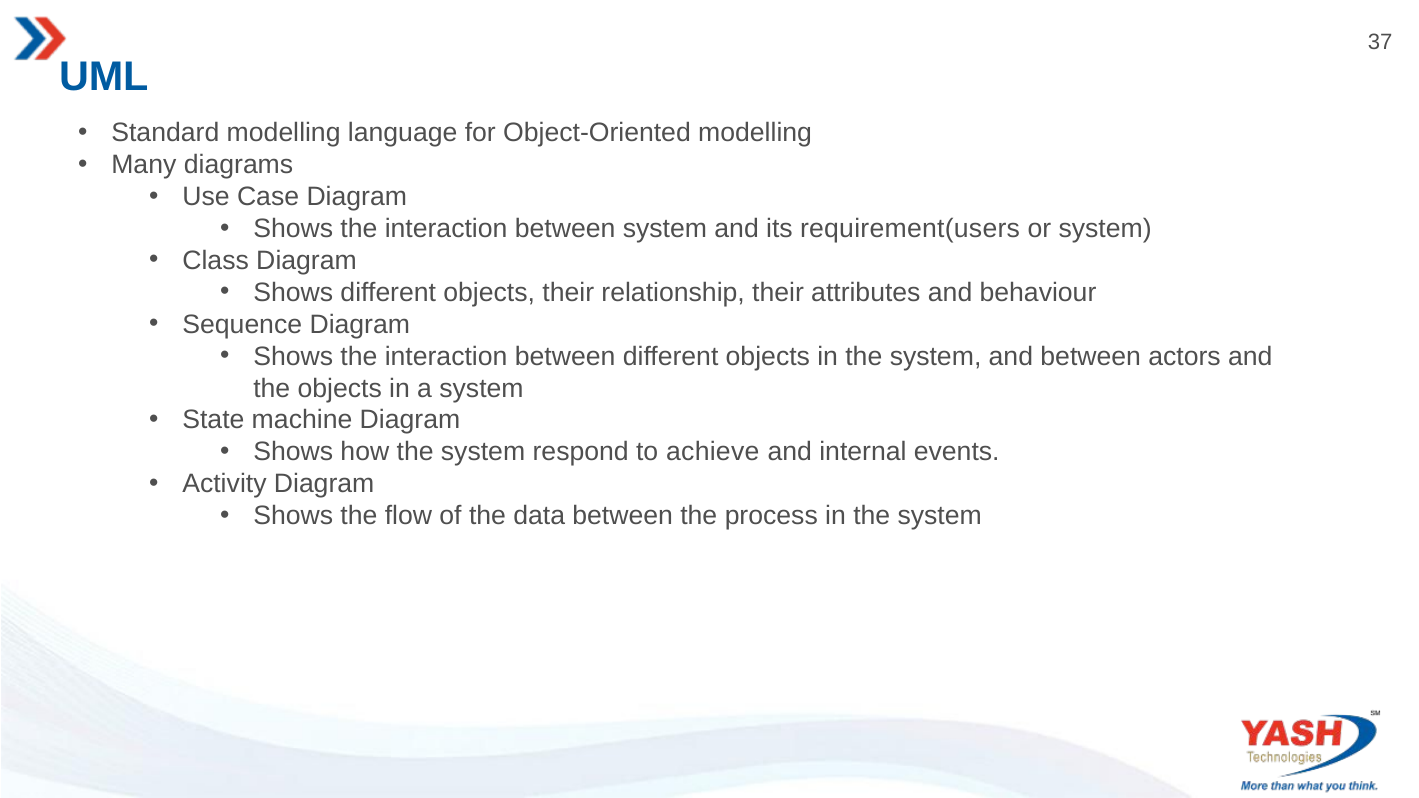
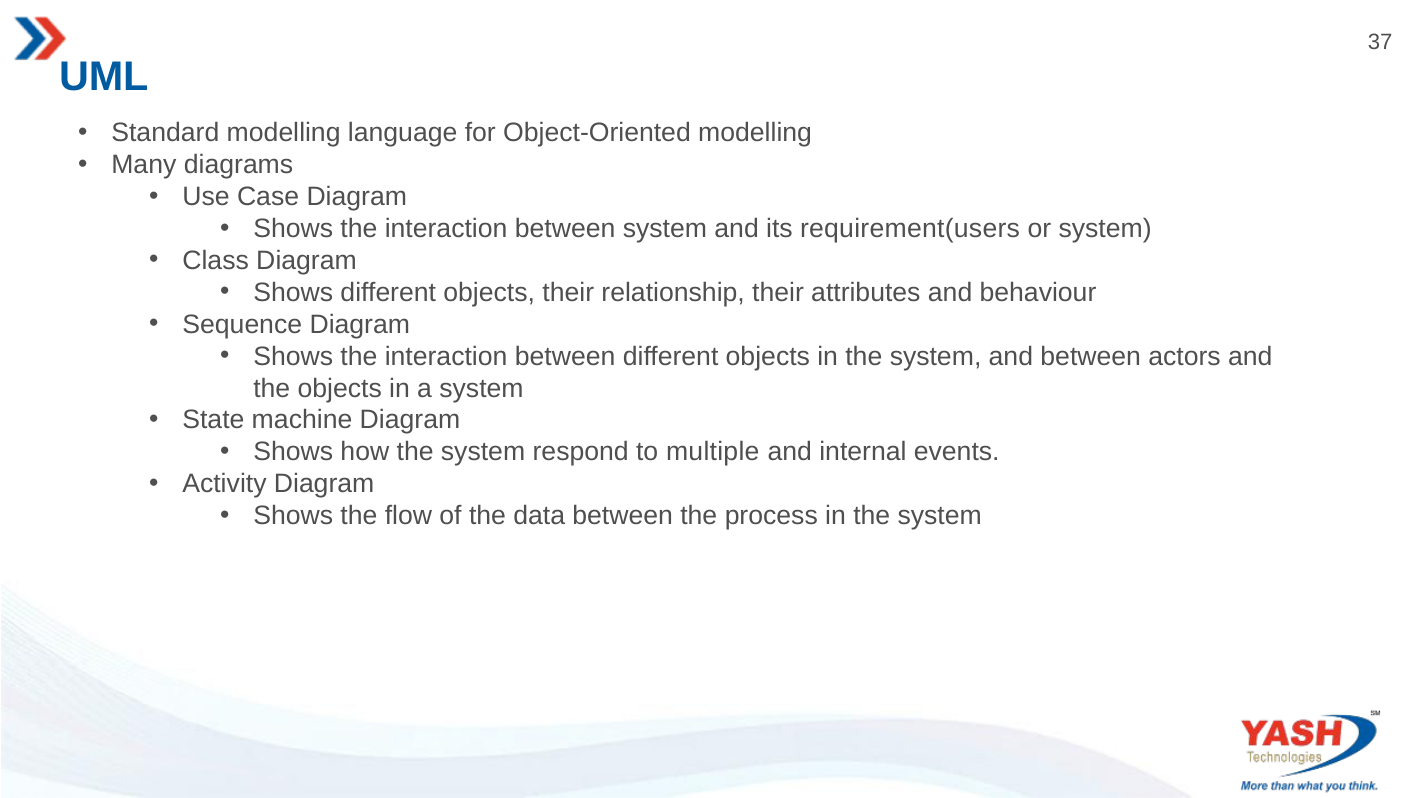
achieve: achieve -> multiple
